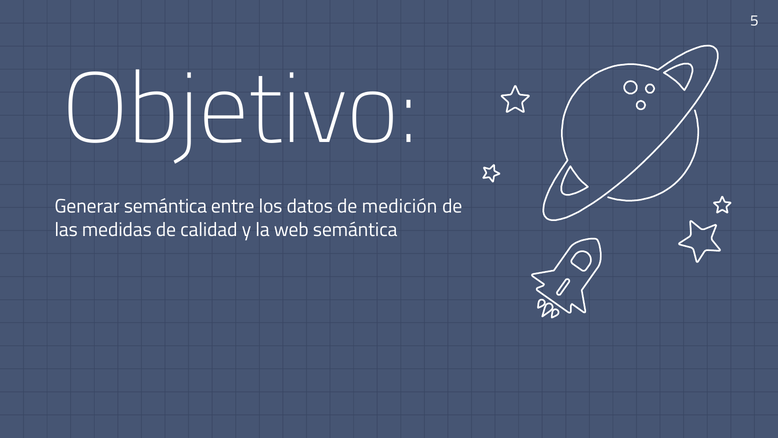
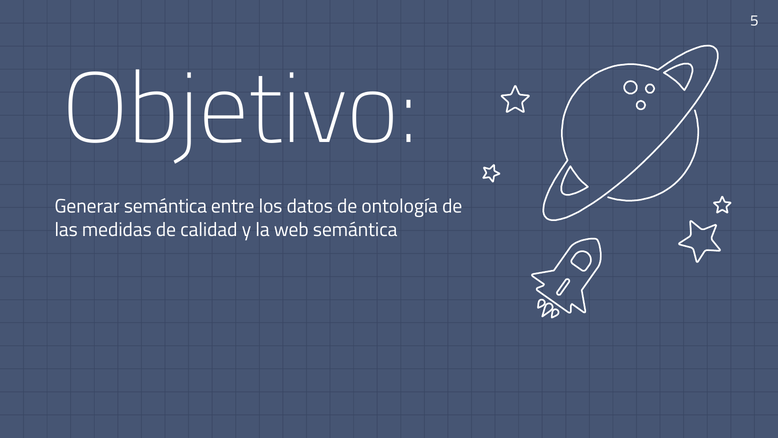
medición: medición -> ontología
